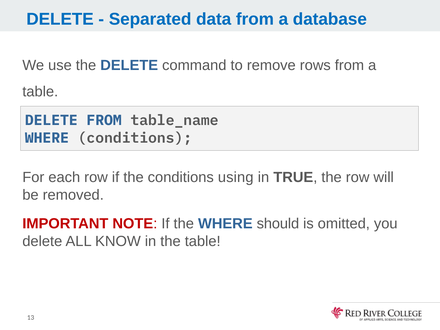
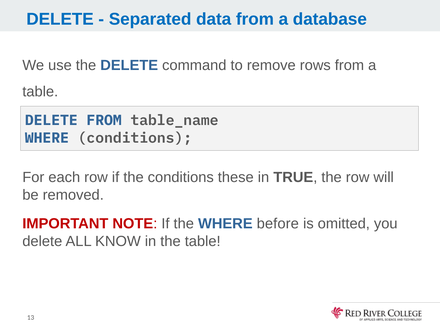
using: using -> these
should: should -> before
